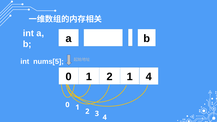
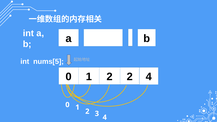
1 at (130, 77): 1 -> 2
